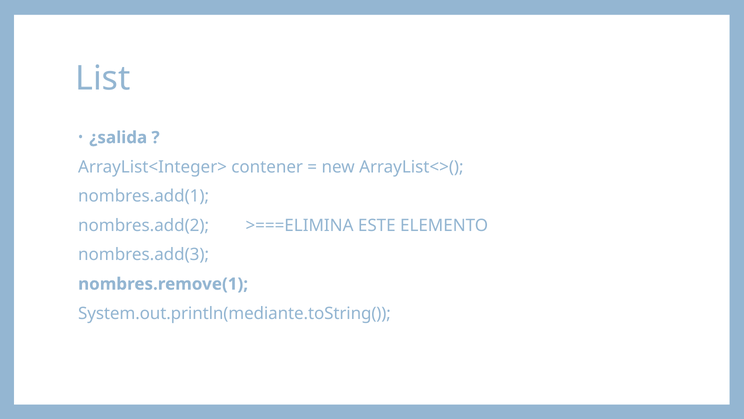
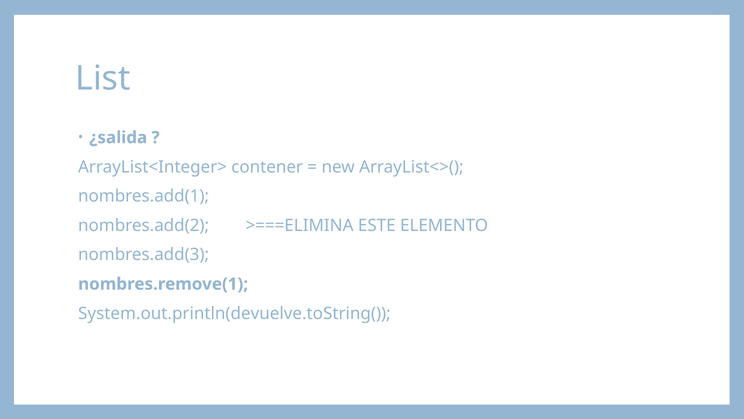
System.out.println(mediante.toString(: System.out.println(mediante.toString( -> System.out.println(devuelve.toString(
